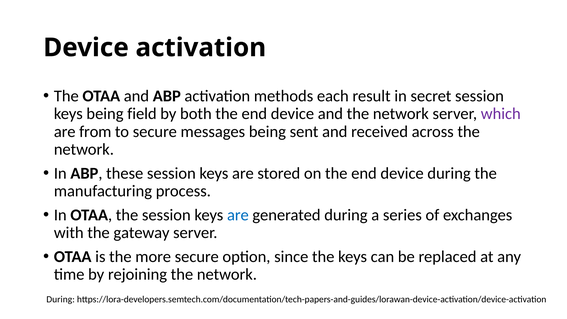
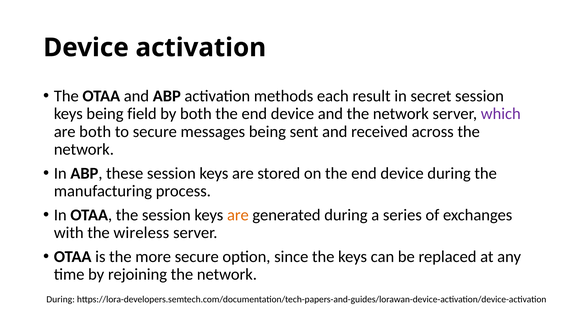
are from: from -> both
are at (238, 215) colour: blue -> orange
gateway: gateway -> wireless
